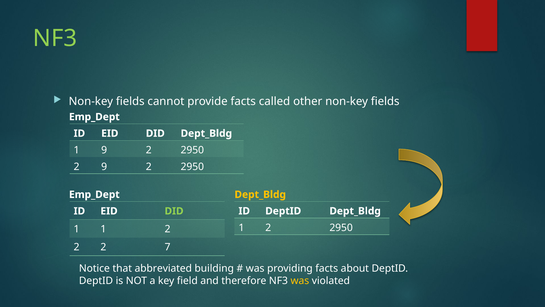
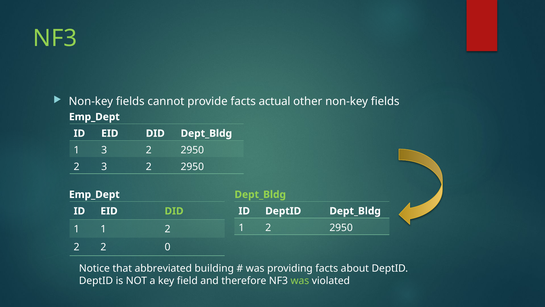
called: called -> actual
1 9: 9 -> 3
2 9: 9 -> 3
Dept_Bldg at (260, 194) colour: yellow -> light green
7: 7 -> 0
was at (300, 280) colour: yellow -> light green
